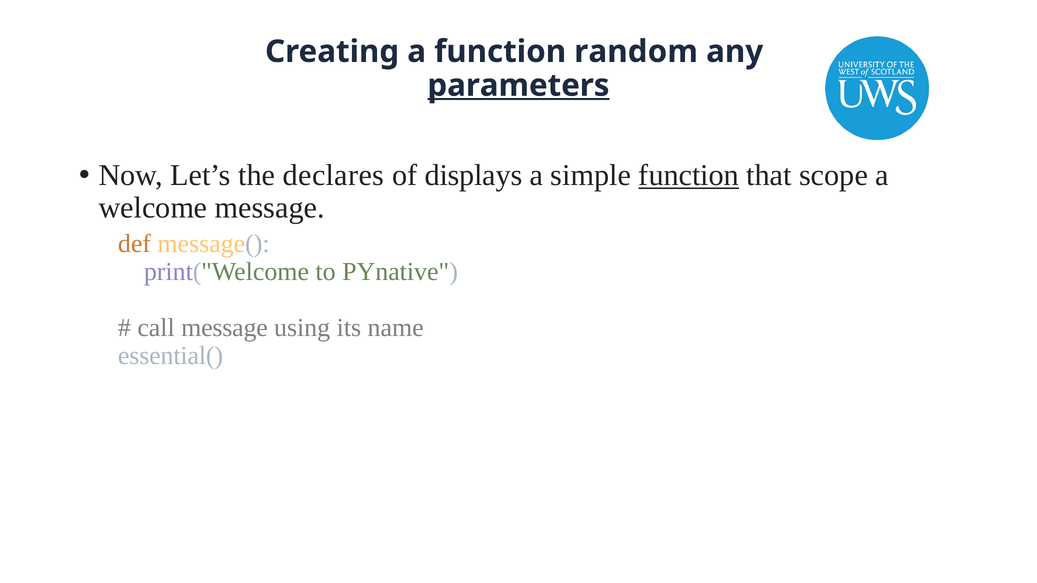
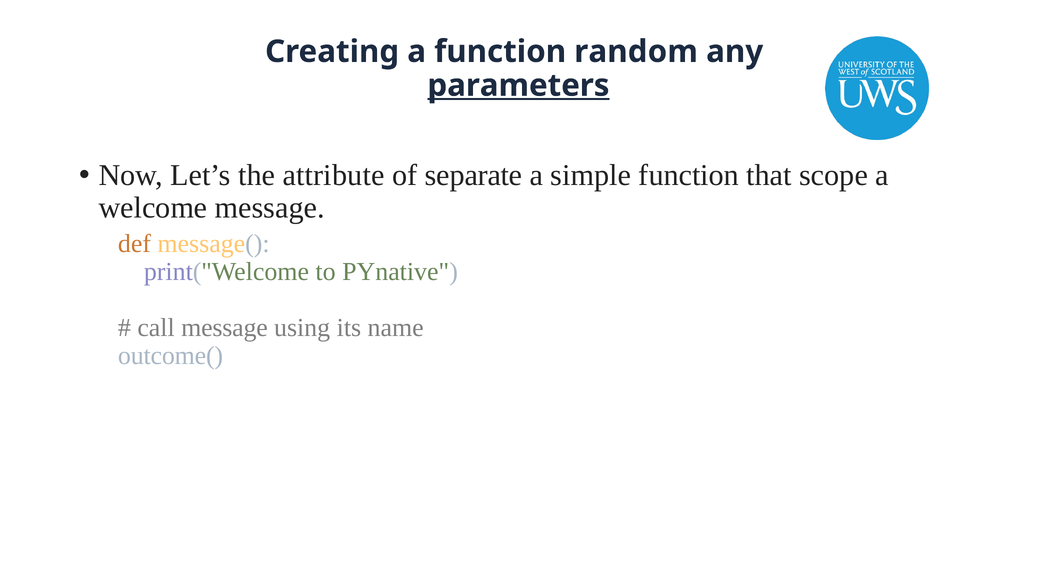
declares: declares -> attribute
displays: displays -> separate
function at (689, 175) underline: present -> none
essential(: essential( -> outcome(
